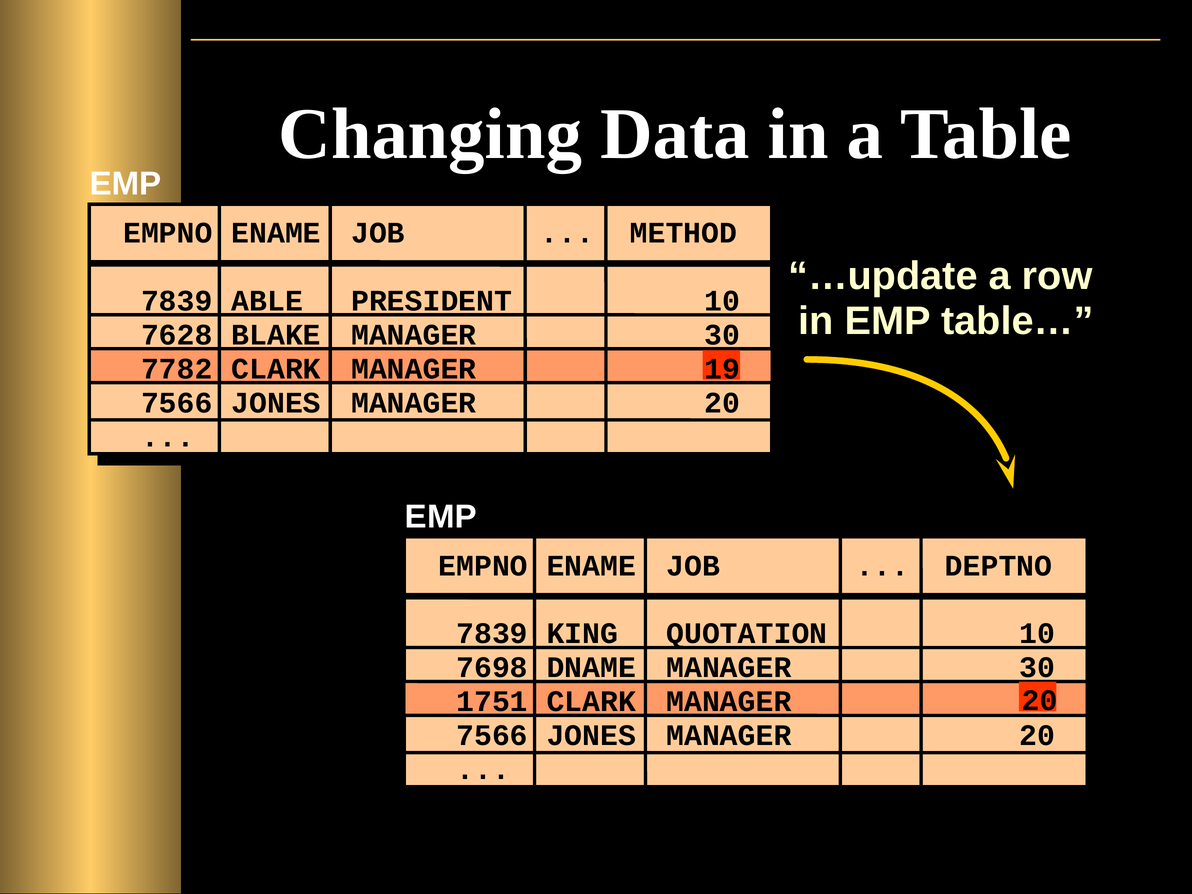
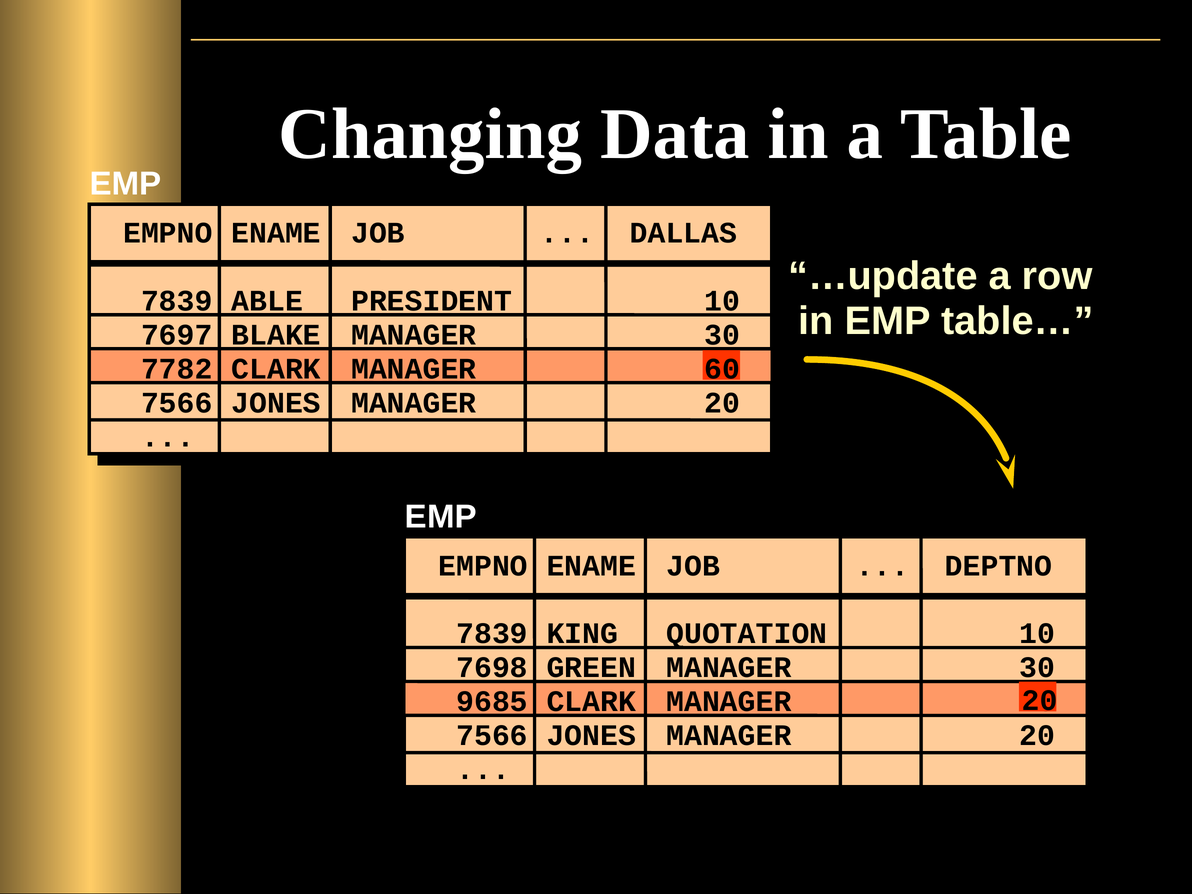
METHOD: METHOD -> DALLAS
7628: 7628 -> 7697
19: 19 -> 60
DNAME: DNAME -> GREEN
1751: 1751 -> 9685
